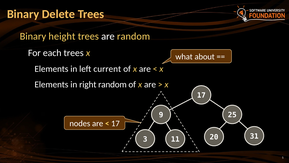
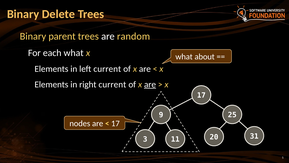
height: height -> parent
each trees: trees -> what
right random: random -> current
are at (150, 84) underline: none -> present
